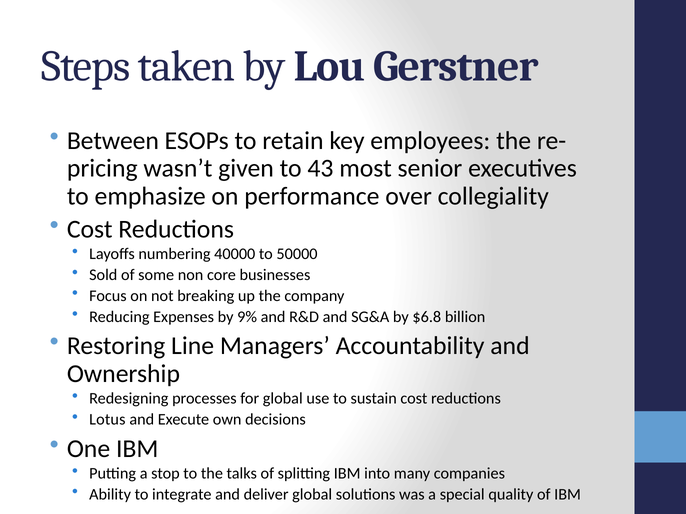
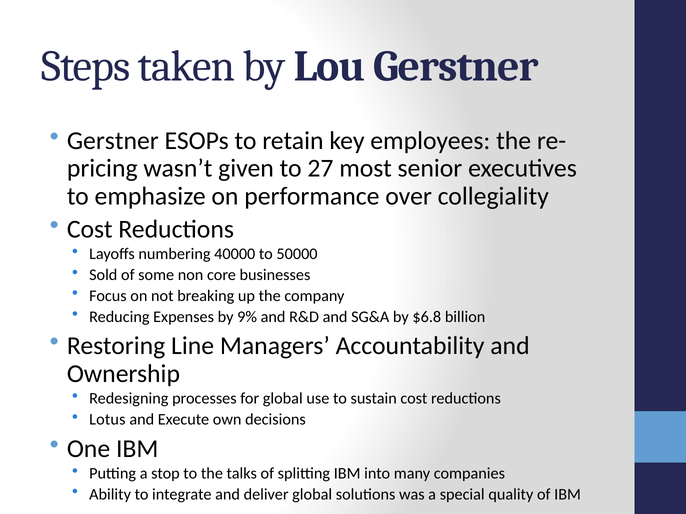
Between at (113, 141): Between -> Gerstner
43: 43 -> 27
